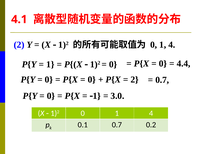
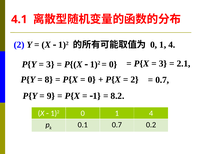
1 at (50, 64): 1 -> 3
0 at (163, 63): 0 -> 3
4.4: 4.4 -> 2.1
0 at (49, 79): 0 -> 8
0 at (51, 96): 0 -> 9
3.0: 3.0 -> 8.2
